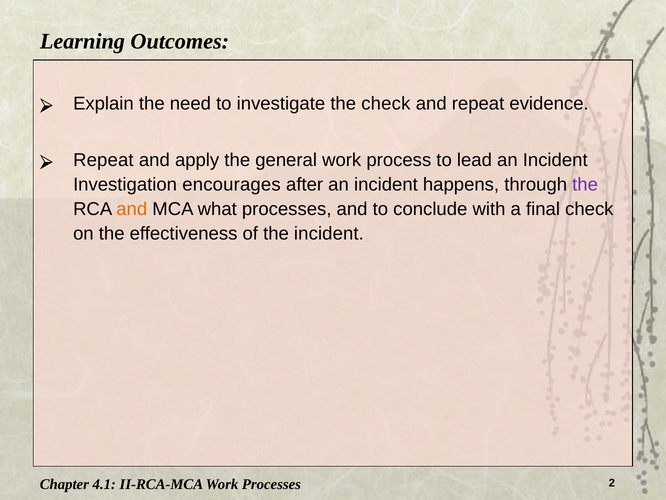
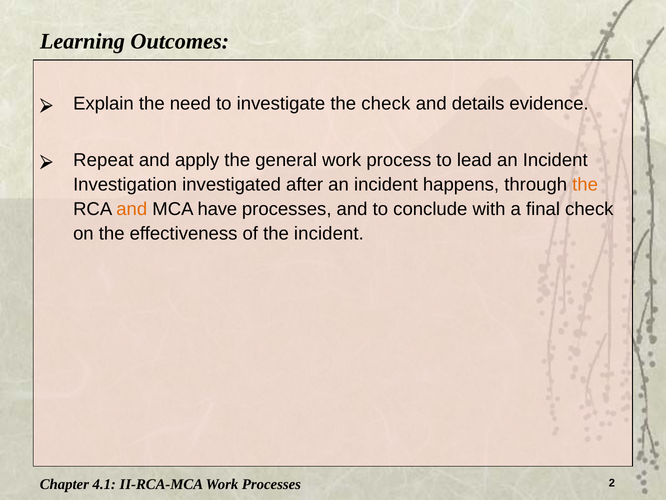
and repeat: repeat -> details
encourages: encourages -> investigated
the at (585, 184) colour: purple -> orange
what: what -> have
